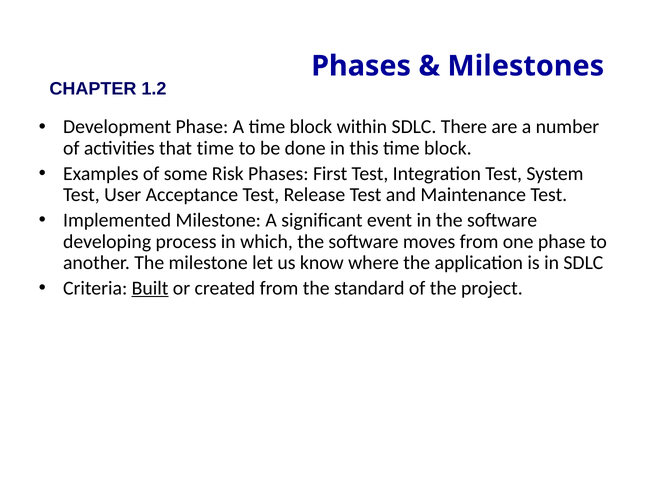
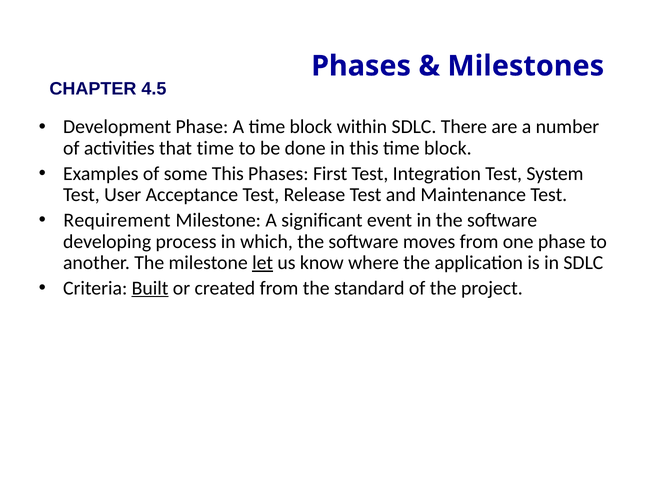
1.2: 1.2 -> 4.5
some Risk: Risk -> This
Implemented: Implemented -> Requirement
let underline: none -> present
